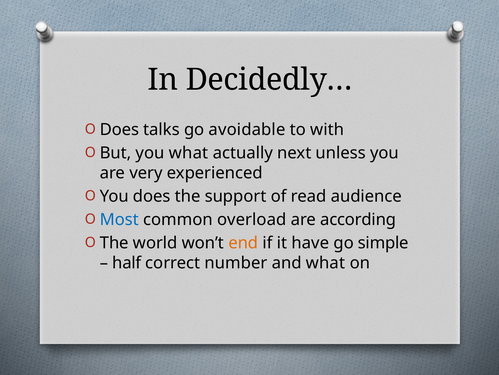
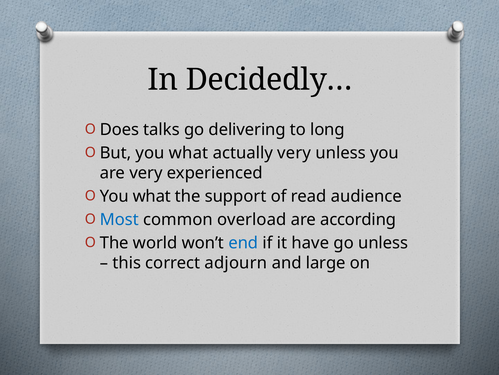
avoidable: avoidable -> delivering
with: with -> long
actually next: next -> very
does at (152, 196): does -> what
end colour: orange -> blue
go simple: simple -> unless
half: half -> this
number: number -> adjourn
and what: what -> large
